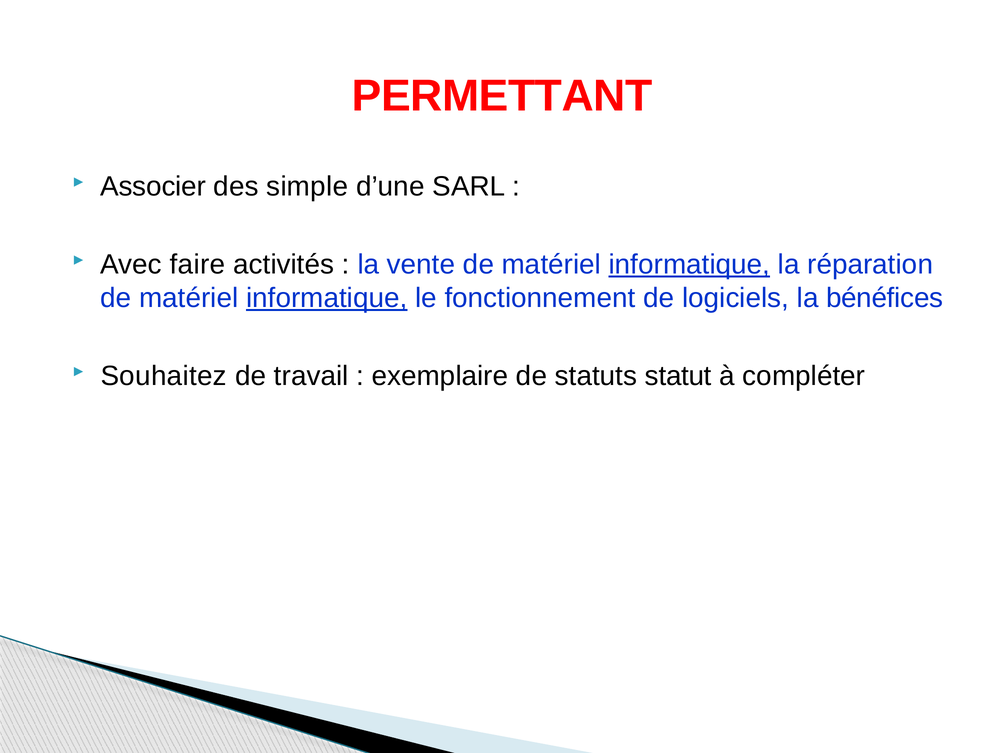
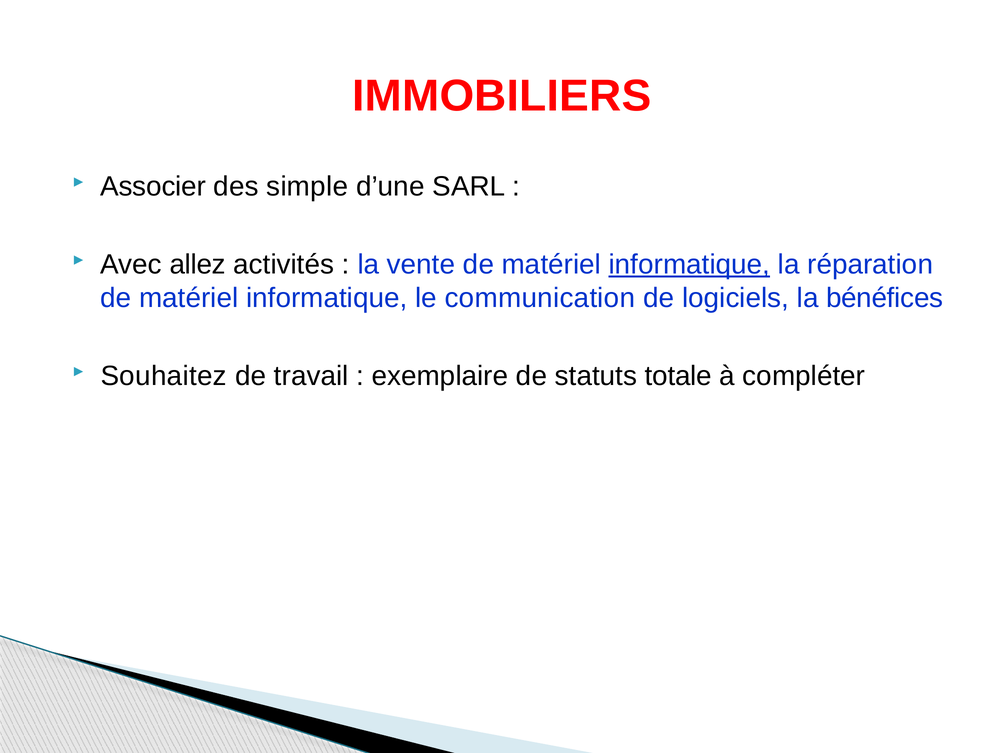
PERMETTANT: PERMETTANT -> IMMOBILIERS
faire: faire -> allez
informatique at (327, 298) underline: present -> none
fonctionnement: fonctionnement -> communication
statut: statut -> totale
